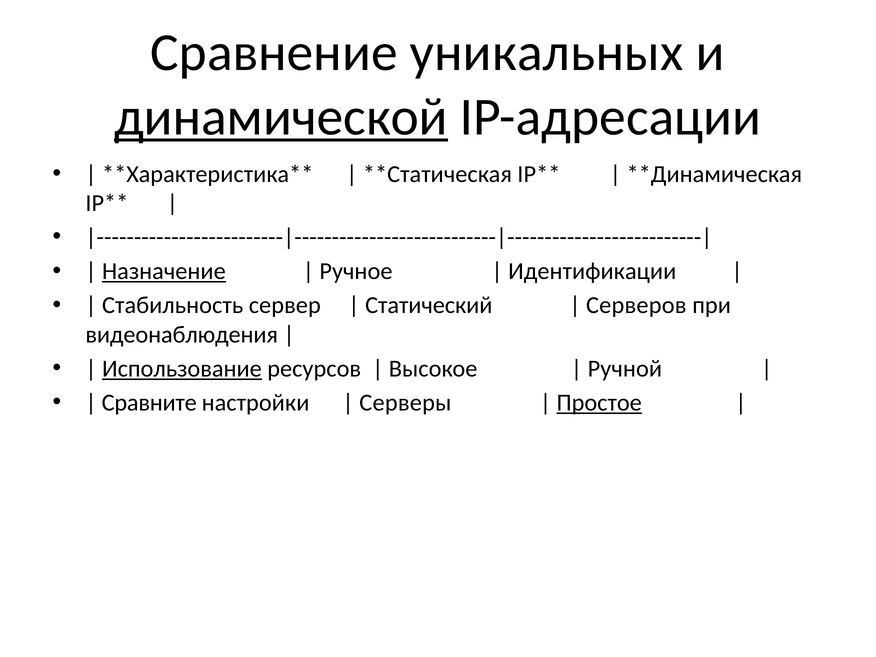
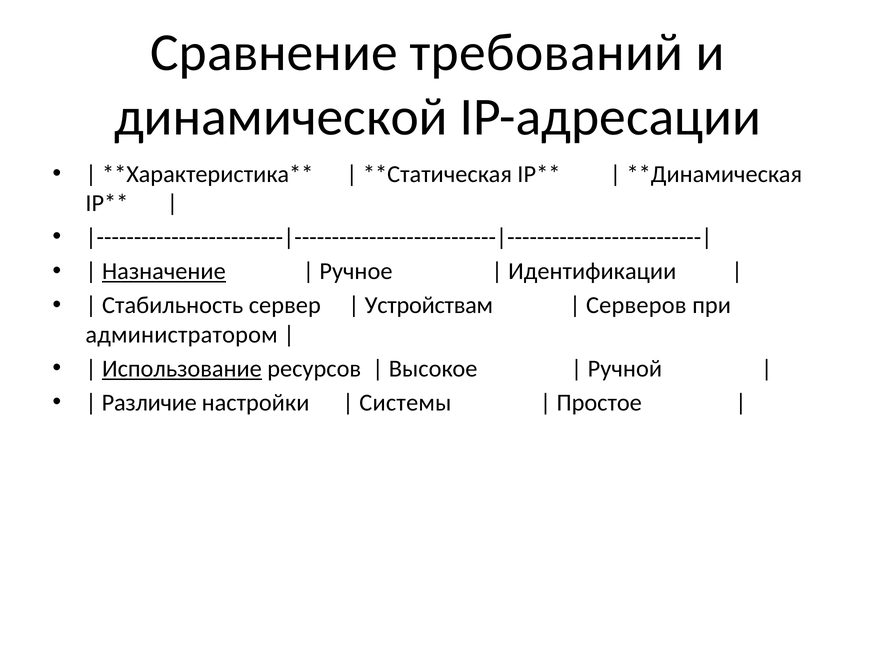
уникальных: уникальных -> требований
динамической underline: present -> none
Статический: Статический -> Устройствам
видеонаблюдения: видеонаблюдения -> администратором
Сравните: Сравните -> Различие
Серверы: Серверы -> Системы
Простое underline: present -> none
